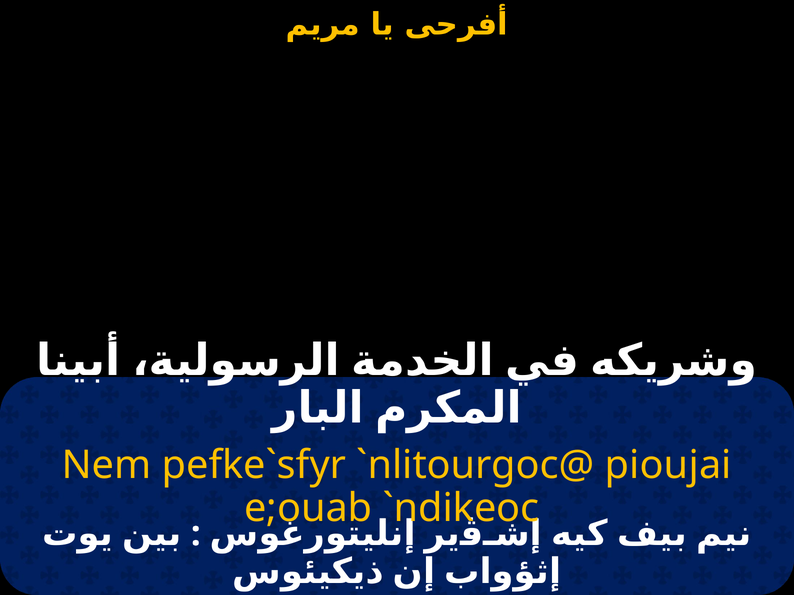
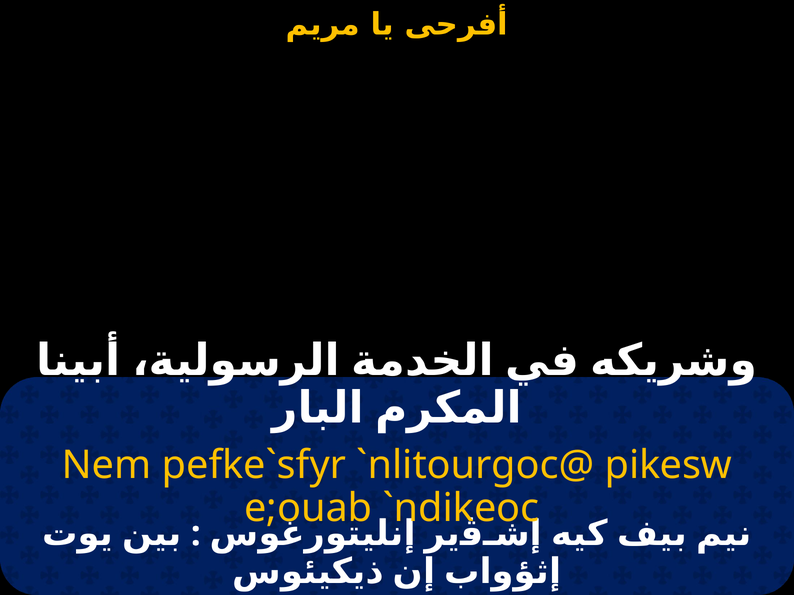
pioujai: pioujai -> pikesw
